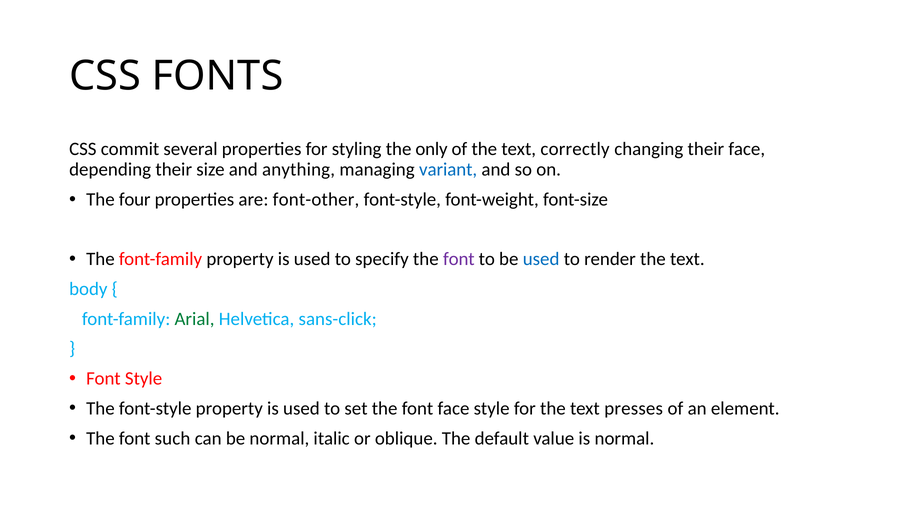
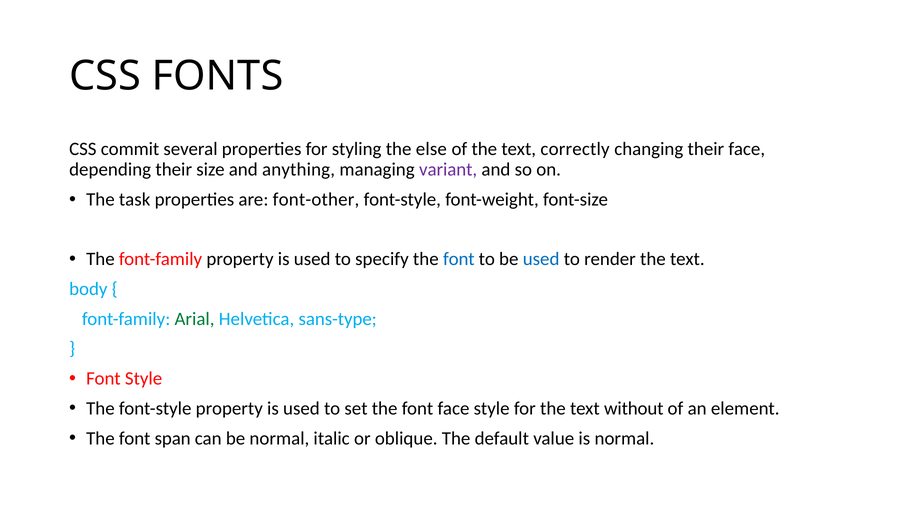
only: only -> else
variant colour: blue -> purple
four: four -> task
font at (459, 259) colour: purple -> blue
sans-click: sans-click -> sans-type
presses: presses -> without
such: such -> span
